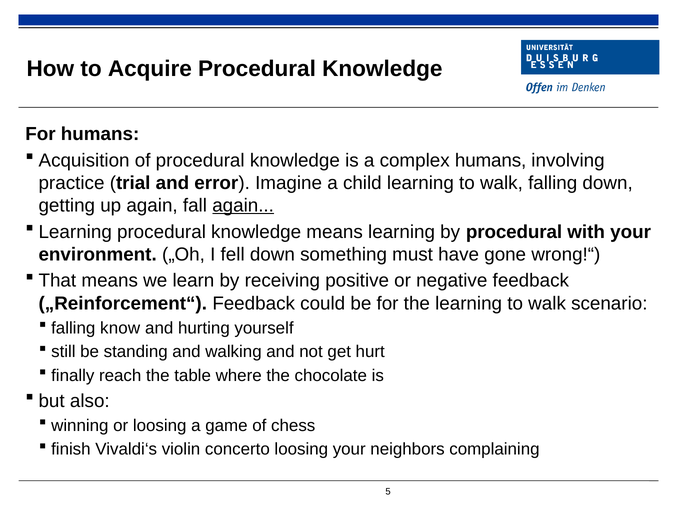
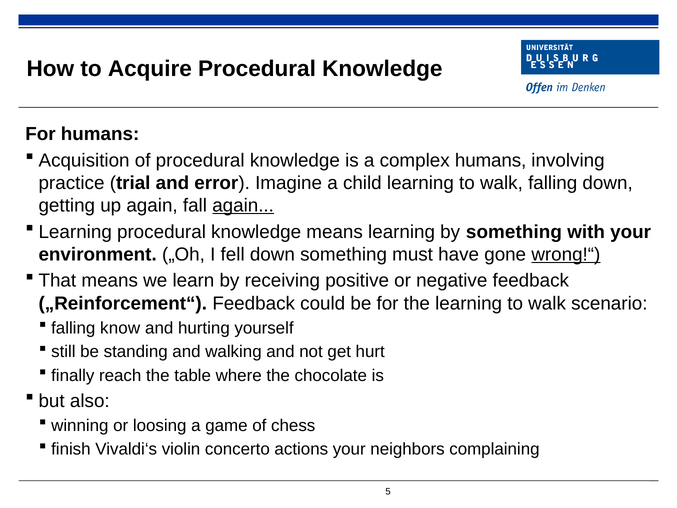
by procedural: procedural -> something
wrong!“ underline: none -> present
concerto loosing: loosing -> actions
